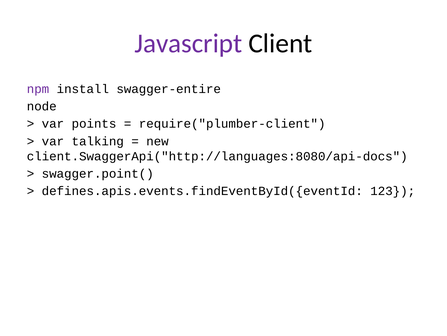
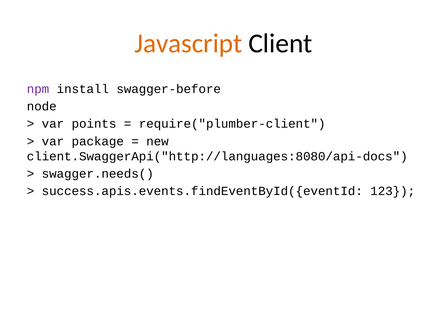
Javascript colour: purple -> orange
swagger-entire: swagger-entire -> swagger-before
talking: talking -> package
swagger.point(: swagger.point( -> swagger.needs(
defines.apis.events.findEventById({eventId: defines.apis.events.findEventById({eventId -> success.apis.events.findEventById({eventId
